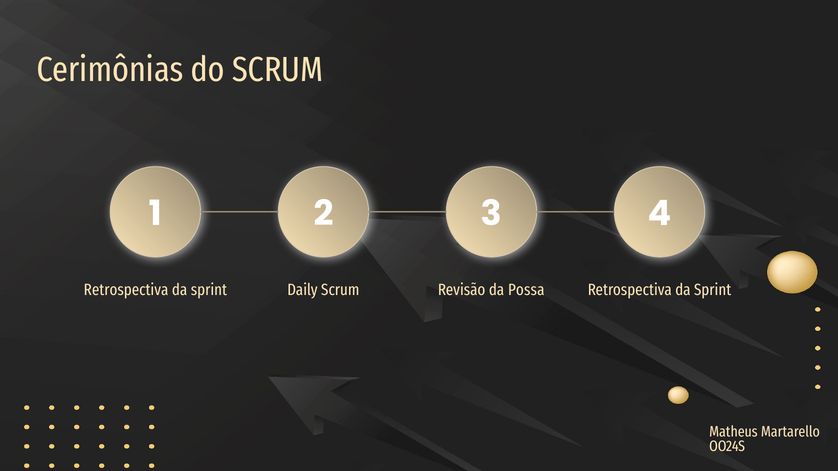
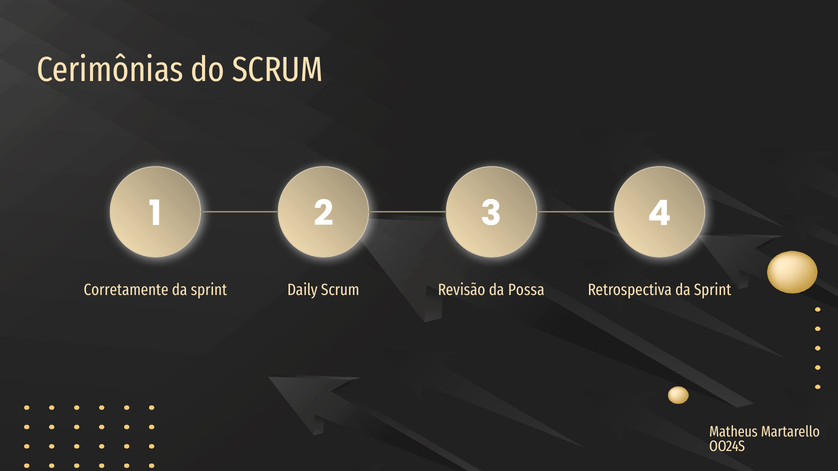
Retrospectiva at (126, 290): Retrospectiva -> Corretamente
